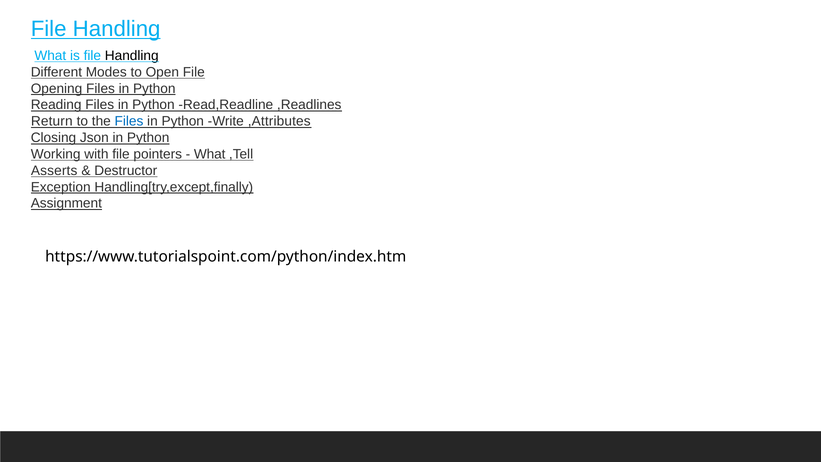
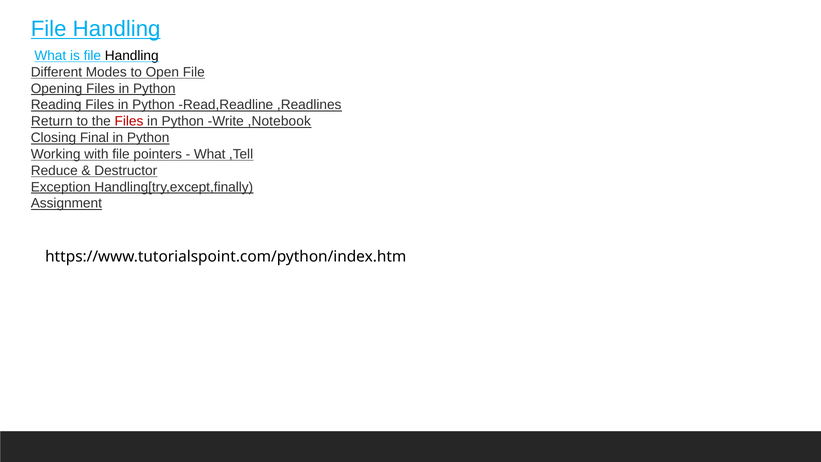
Files at (129, 121) colour: blue -> red
,Attributes: ,Attributes -> ,Notebook
Json: Json -> Final
Asserts: Asserts -> Reduce
